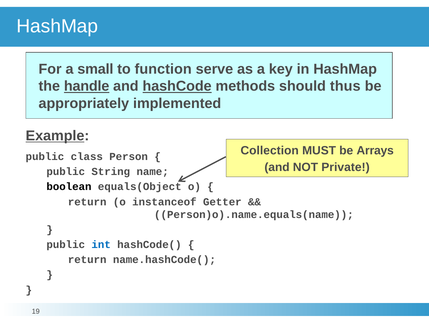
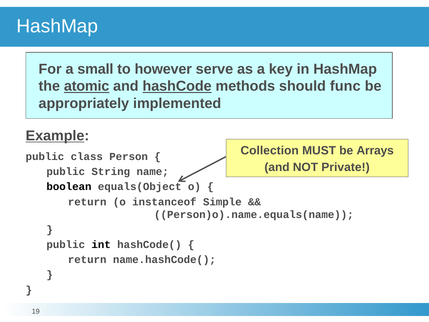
function: function -> however
handle: handle -> atomic
thus: thus -> func
Getter: Getter -> Simple
int colour: blue -> black
